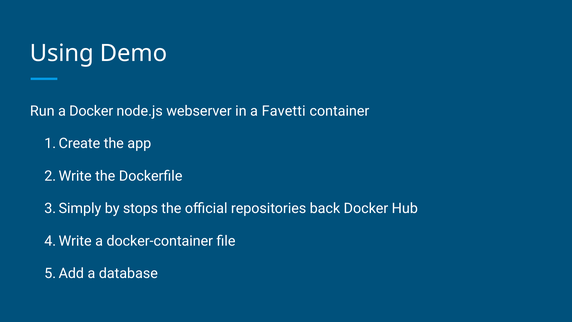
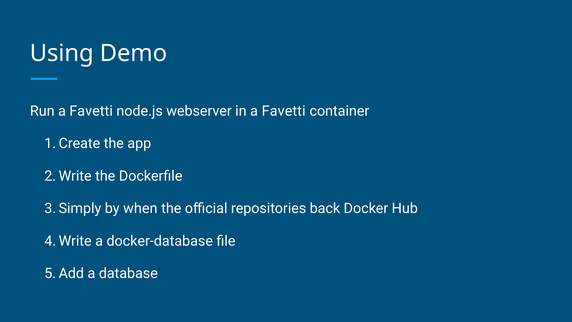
Run a Docker: Docker -> Favetti
stops: stops -> when
docker-container: docker-container -> docker-database
